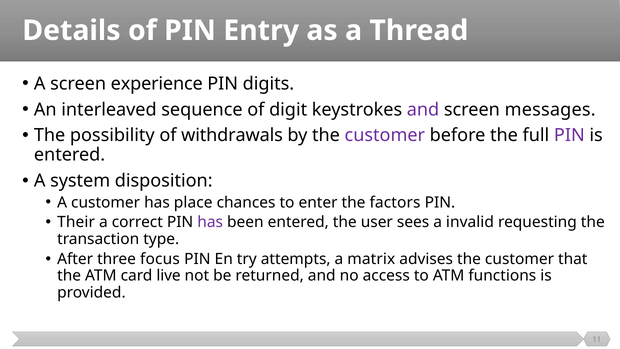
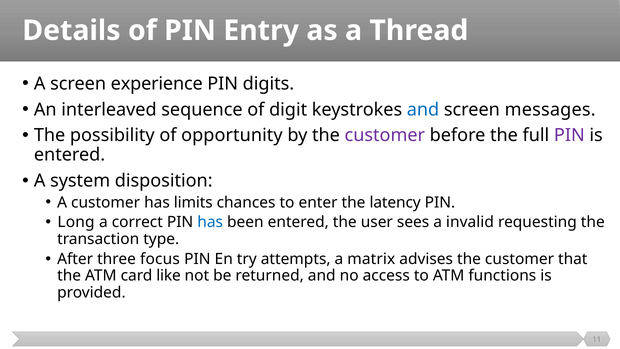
and at (423, 109) colour: purple -> blue
withdrawals: withdrawals -> opportunity
place: place -> limits
factors: factors -> latency
Their: Their -> Long
has at (210, 222) colour: purple -> blue
live: live -> like
